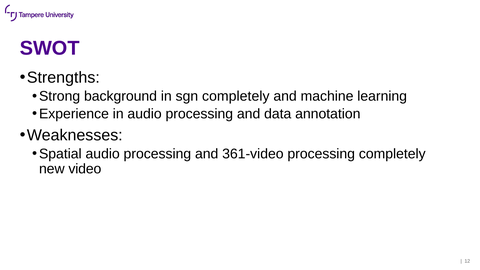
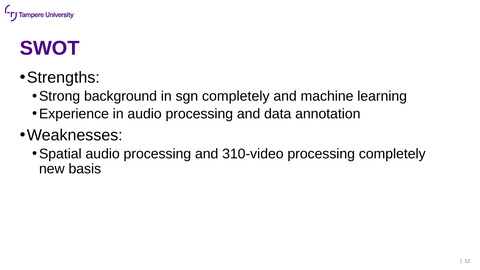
361-video: 361-video -> 310-video
video: video -> basis
